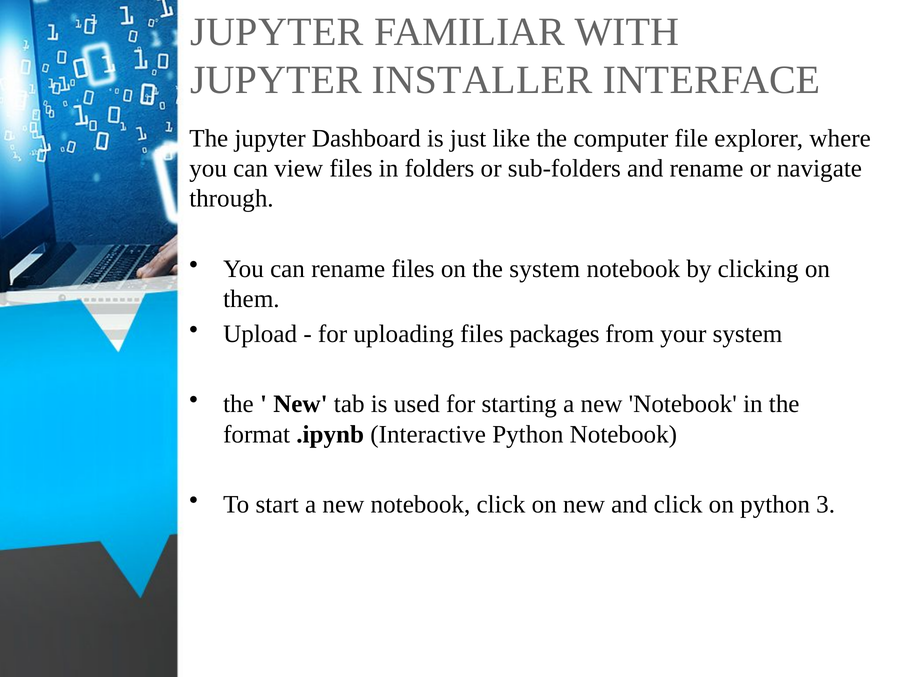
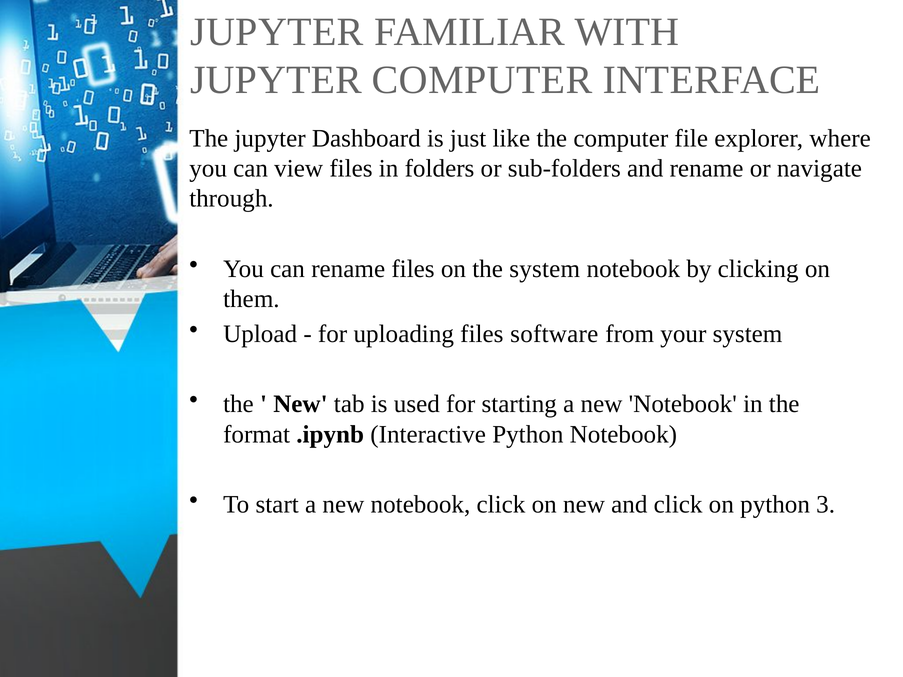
JUPYTER INSTALLER: INSTALLER -> COMPUTER
packages: packages -> software
